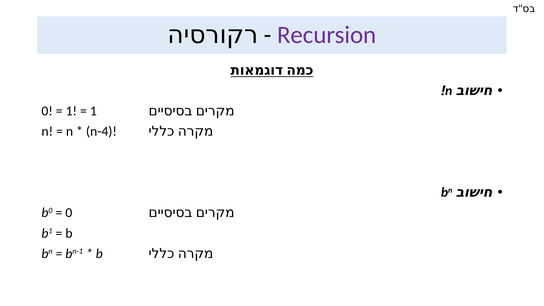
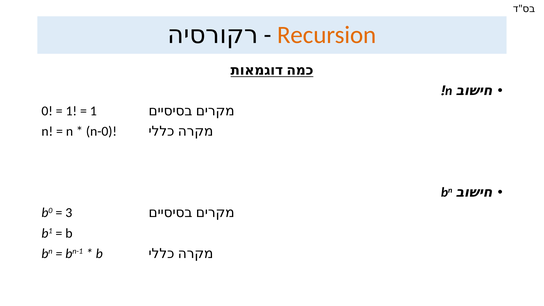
Recursion colour: purple -> orange
n-4: n-4 -> n-0
0 at (69, 213): 0 -> 3
